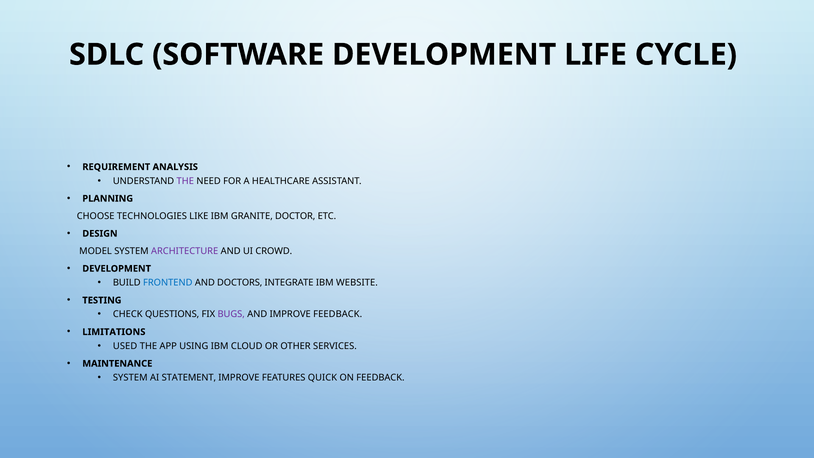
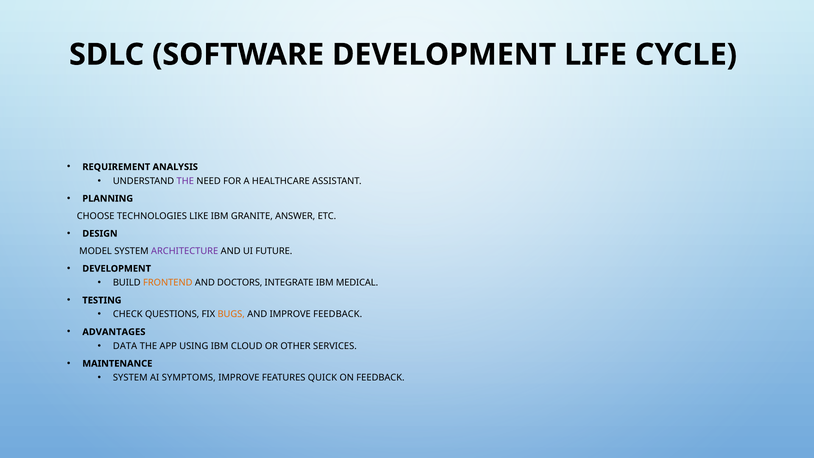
DOCTOR: DOCTOR -> ANSWER
CROWD: CROWD -> FUTURE
FRONTEND colour: blue -> orange
WEBSITE: WEBSITE -> MEDICAL
BUGS colour: purple -> orange
LIMITATIONS: LIMITATIONS -> ADVANTAGES
USED: USED -> DATA
STATEMENT: STATEMENT -> SYMPTOMS
